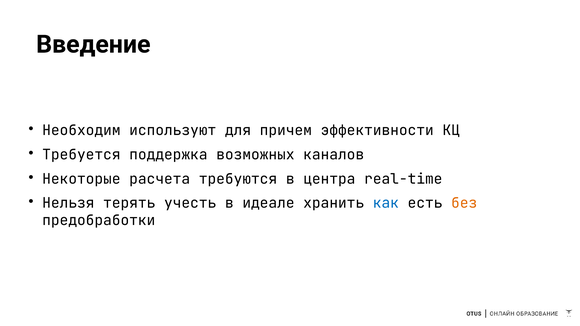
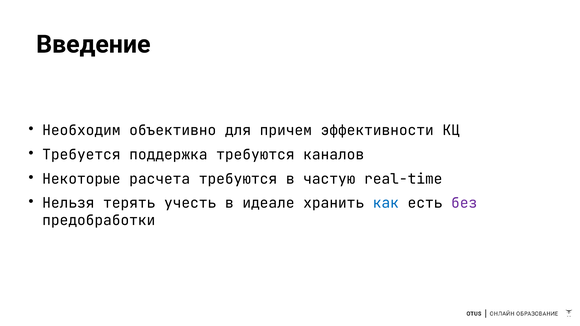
используют: используют -> объективно
поддержка возможных: возможных -> требуются
центра: центра -> частую
без colour: orange -> purple
